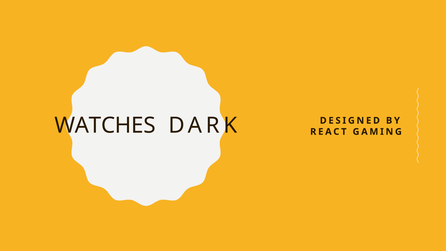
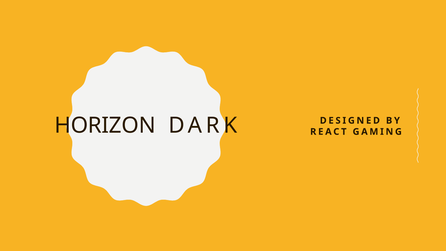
WATCHES: WATCHES -> HORIZON
